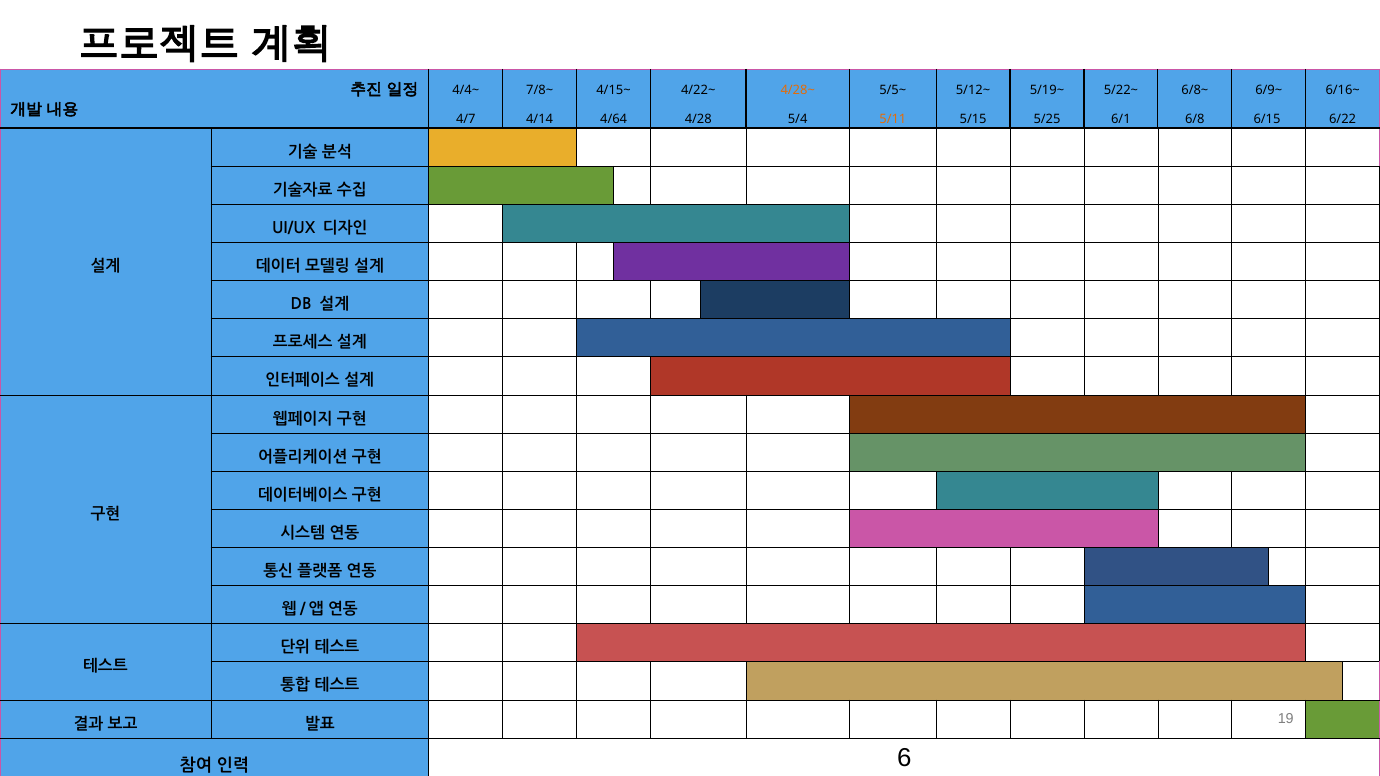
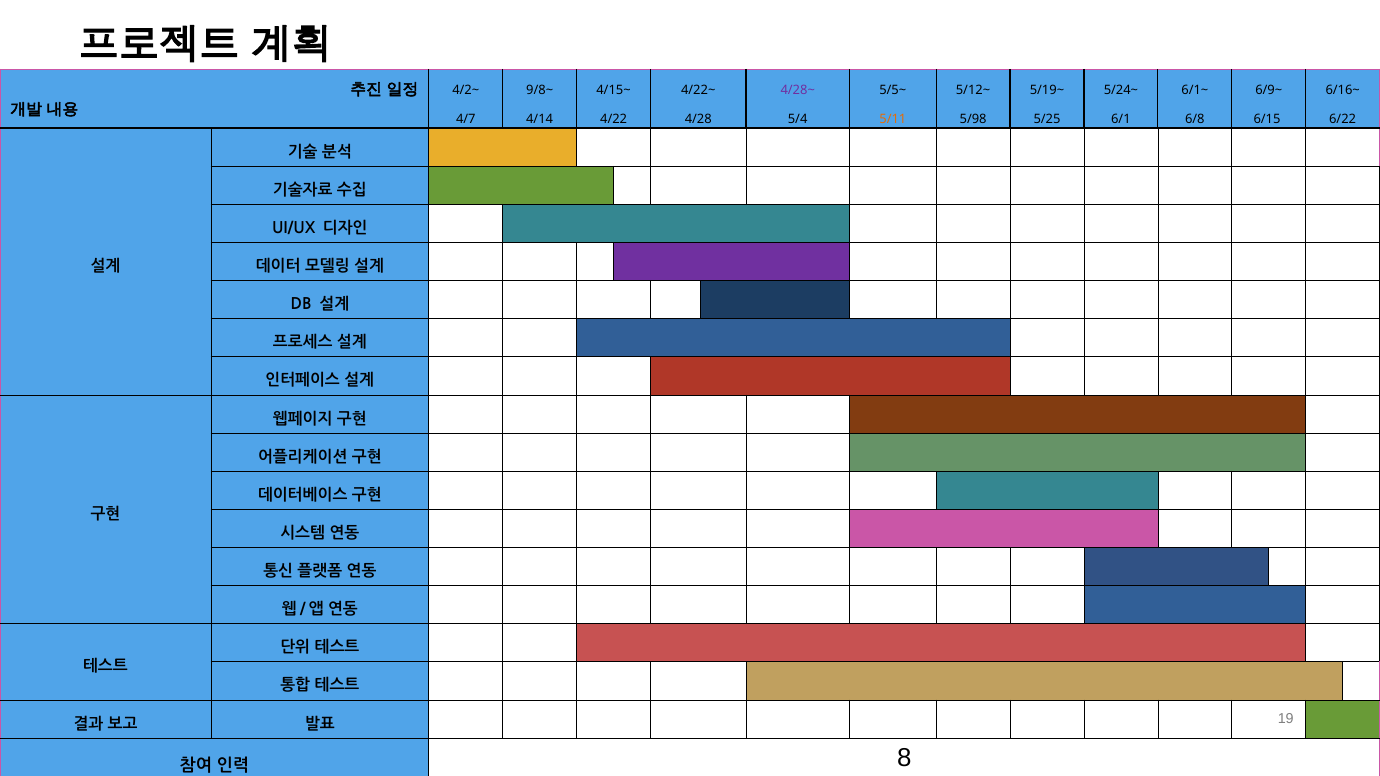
4/4~: 4/4~ -> 4/2~
7/8~: 7/8~ -> 9/8~
4/28~ colour: orange -> purple
5/22~: 5/22~ -> 5/24~
6/8~: 6/8~ -> 6/1~
4/64: 4/64 -> 4/22
5/15: 5/15 -> 5/98
6: 6 -> 8
